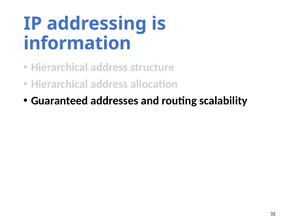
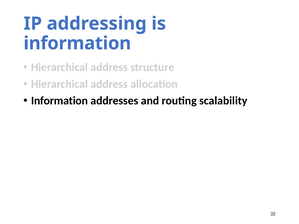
Guaranteed at (59, 101): Guaranteed -> Information
